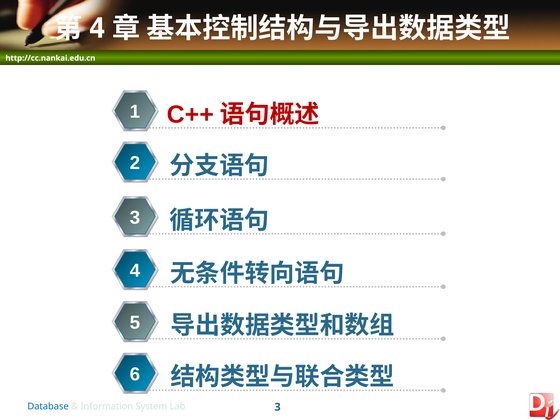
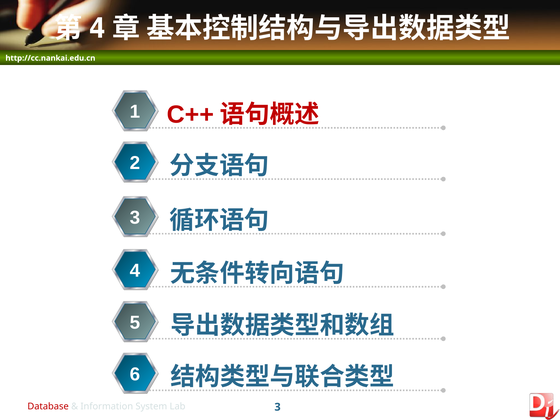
Database colour: blue -> red
